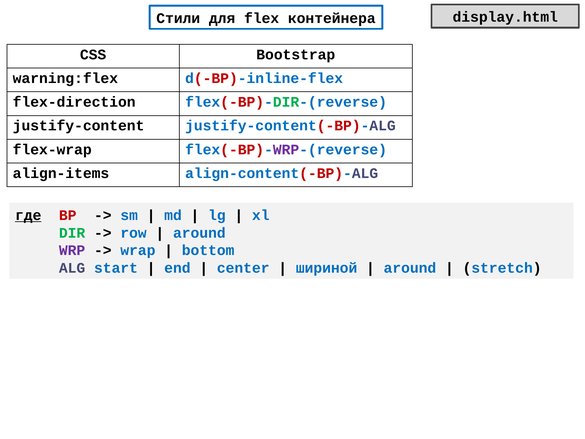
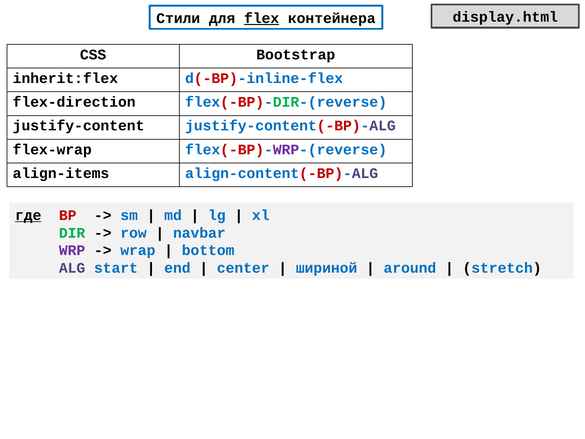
flex underline: none -> present
warning:flex: warning:flex -> inherit:flex
around at (199, 233): around -> navbar
